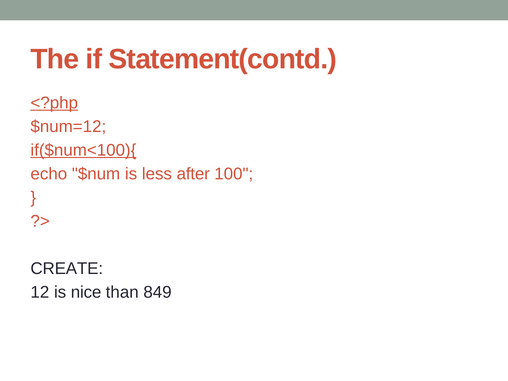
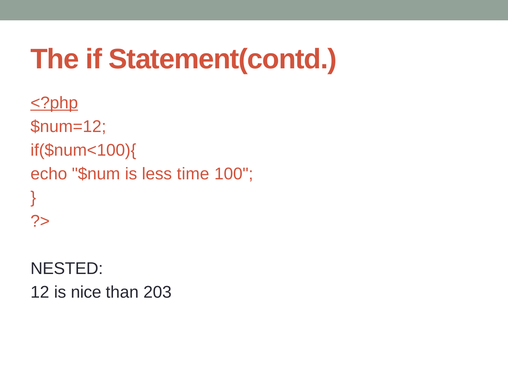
if($num<100){ underline: present -> none
after: after -> time
CREATE: CREATE -> NESTED
849: 849 -> 203
